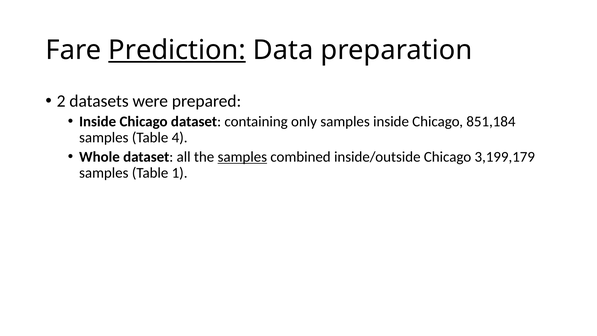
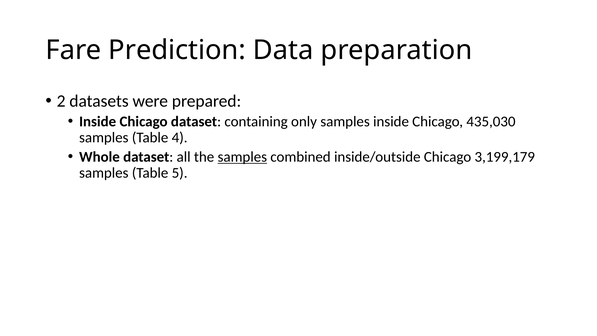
Prediction underline: present -> none
851,184: 851,184 -> 435,030
1: 1 -> 5
